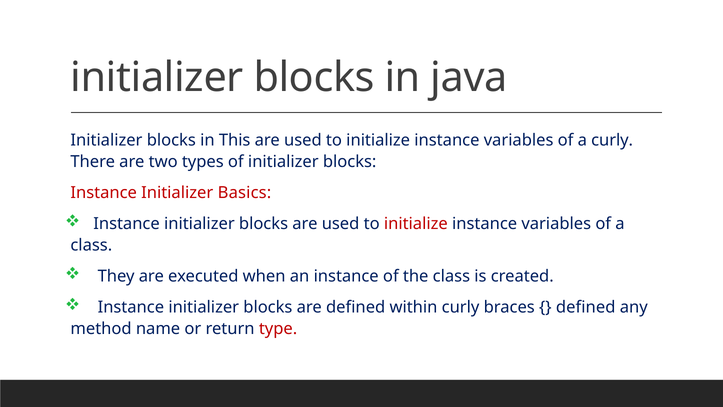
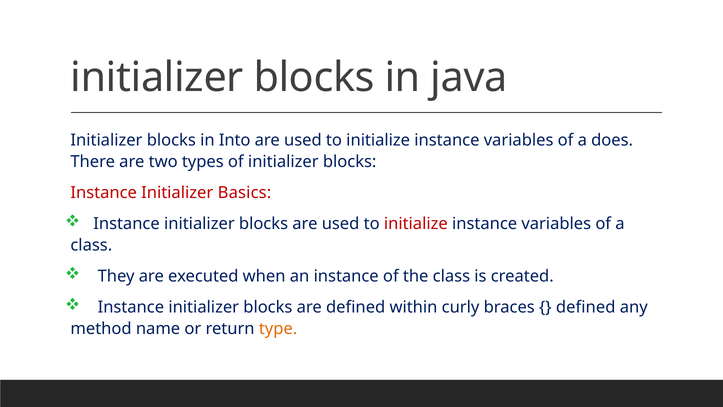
This: This -> Into
a curly: curly -> does
type colour: red -> orange
